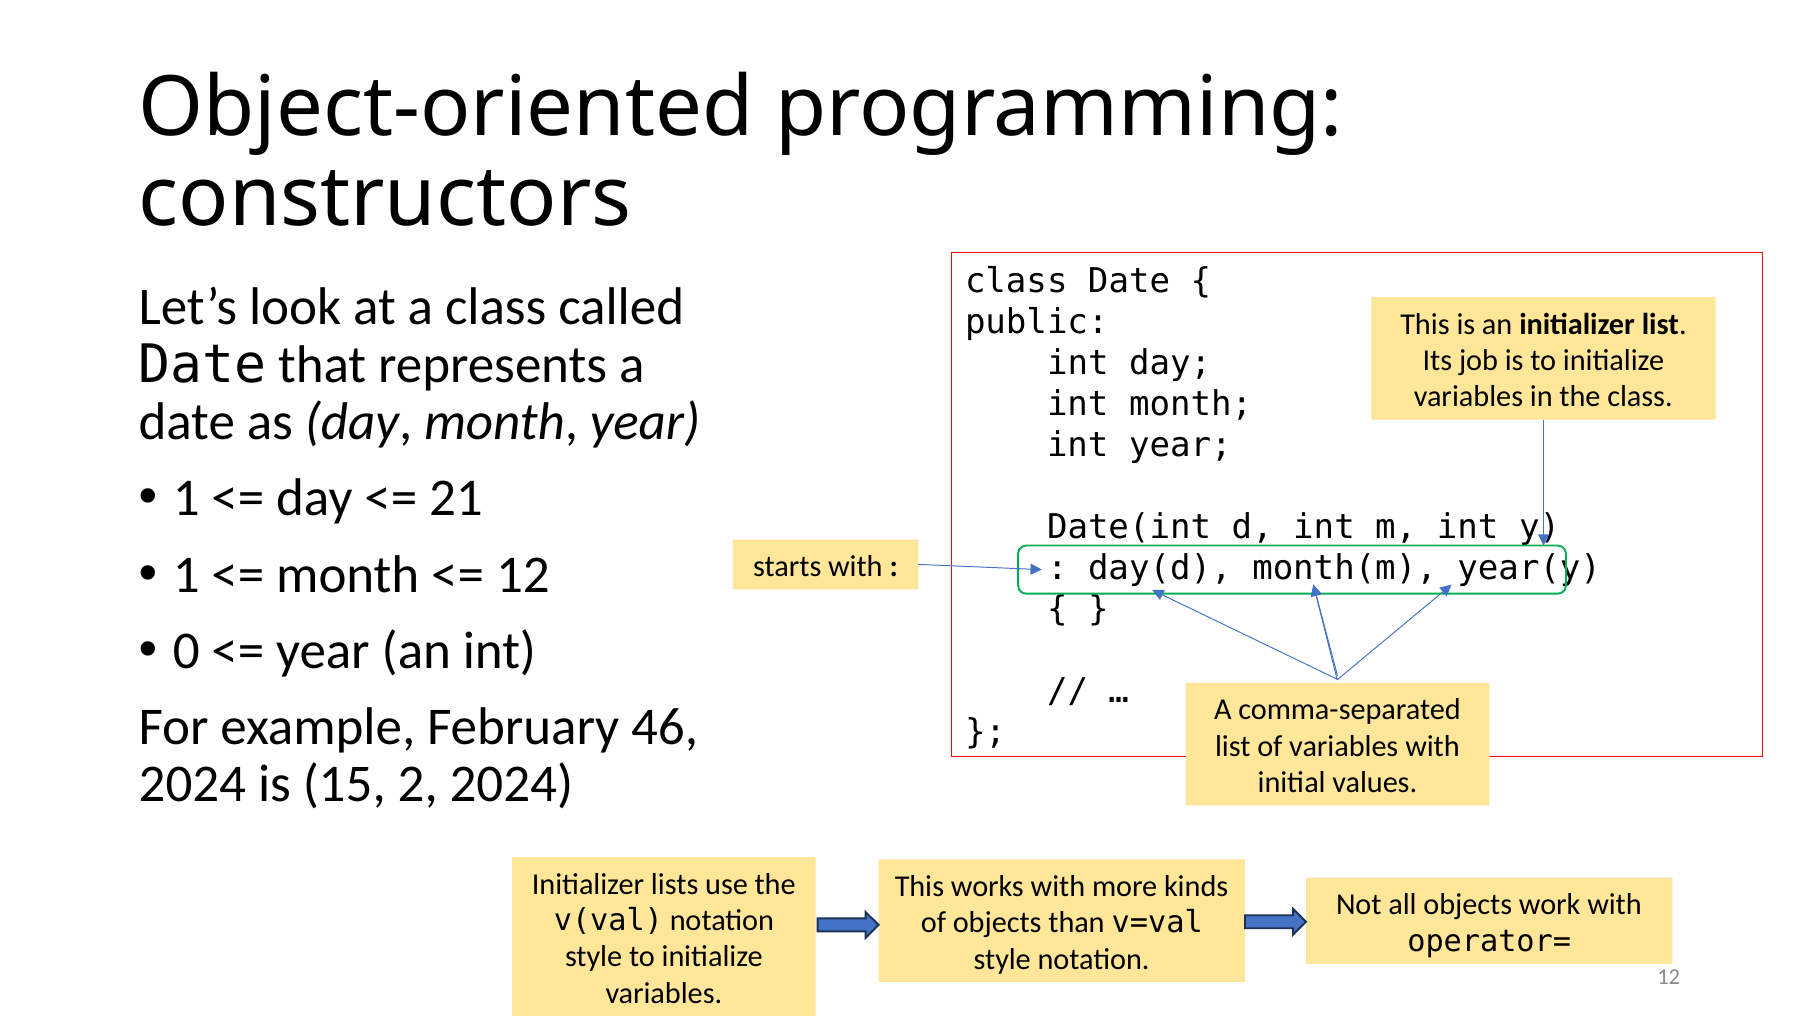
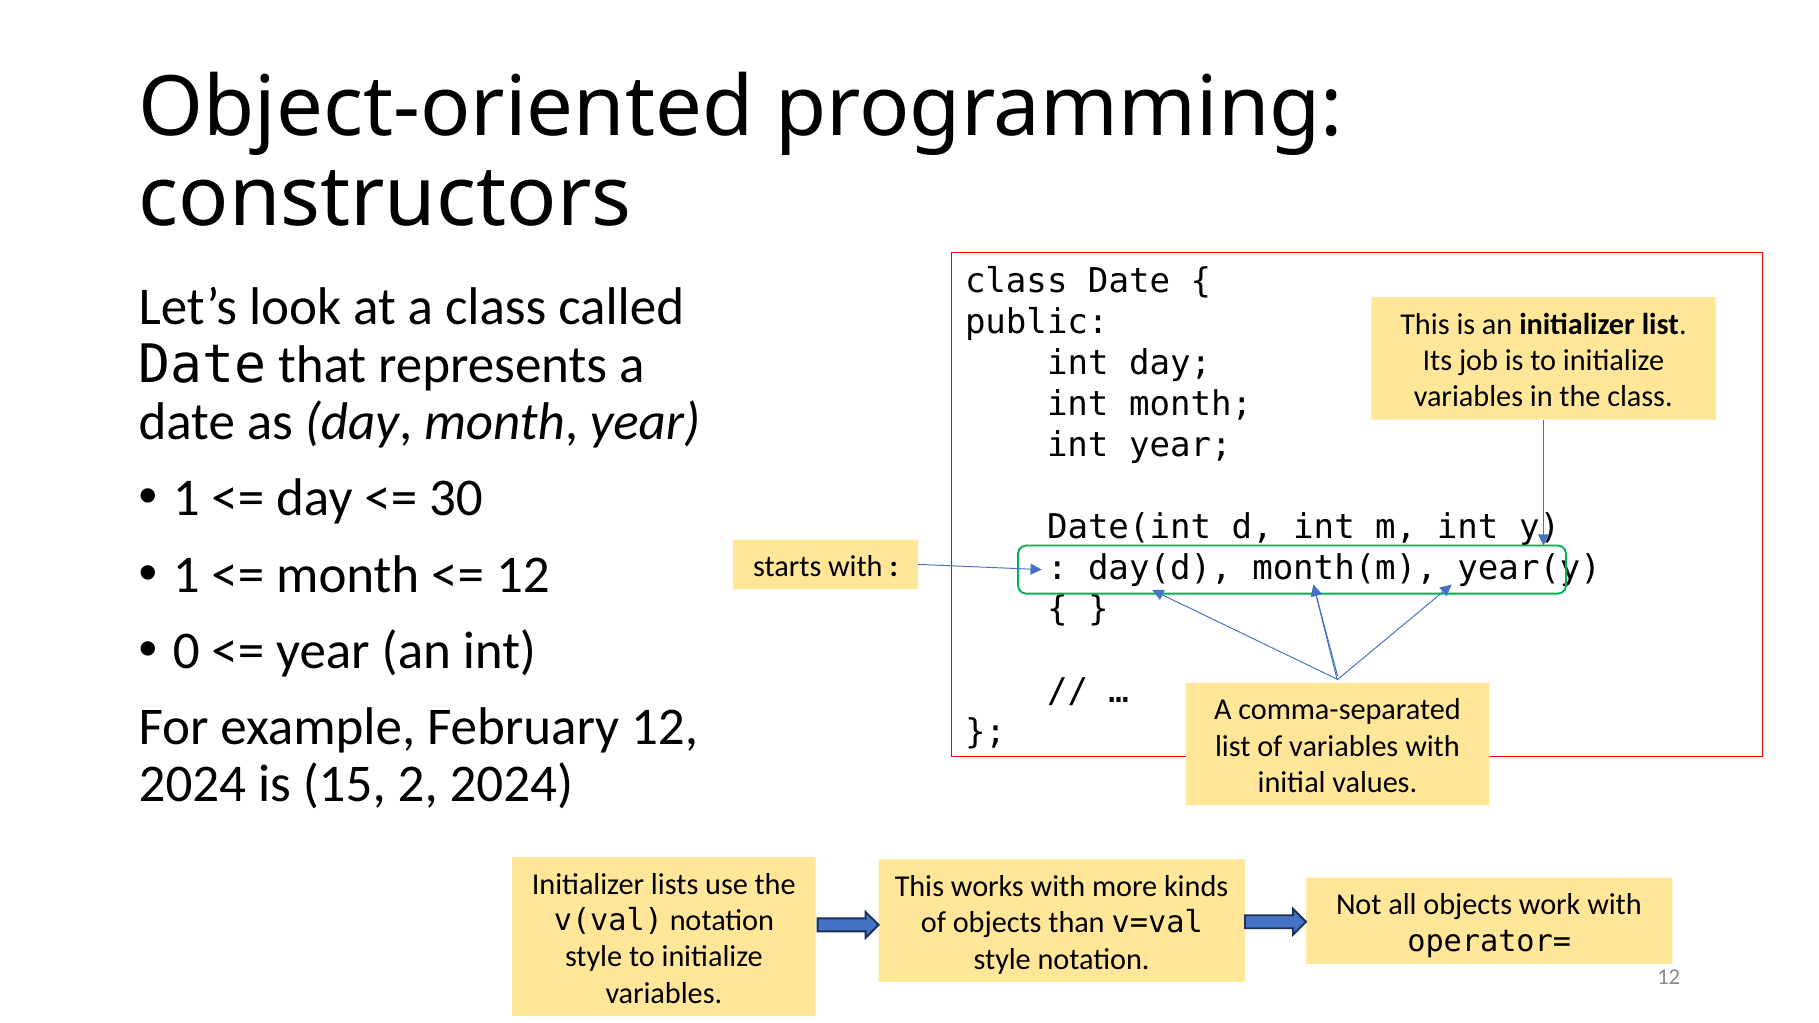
21: 21 -> 30
February 46: 46 -> 12
